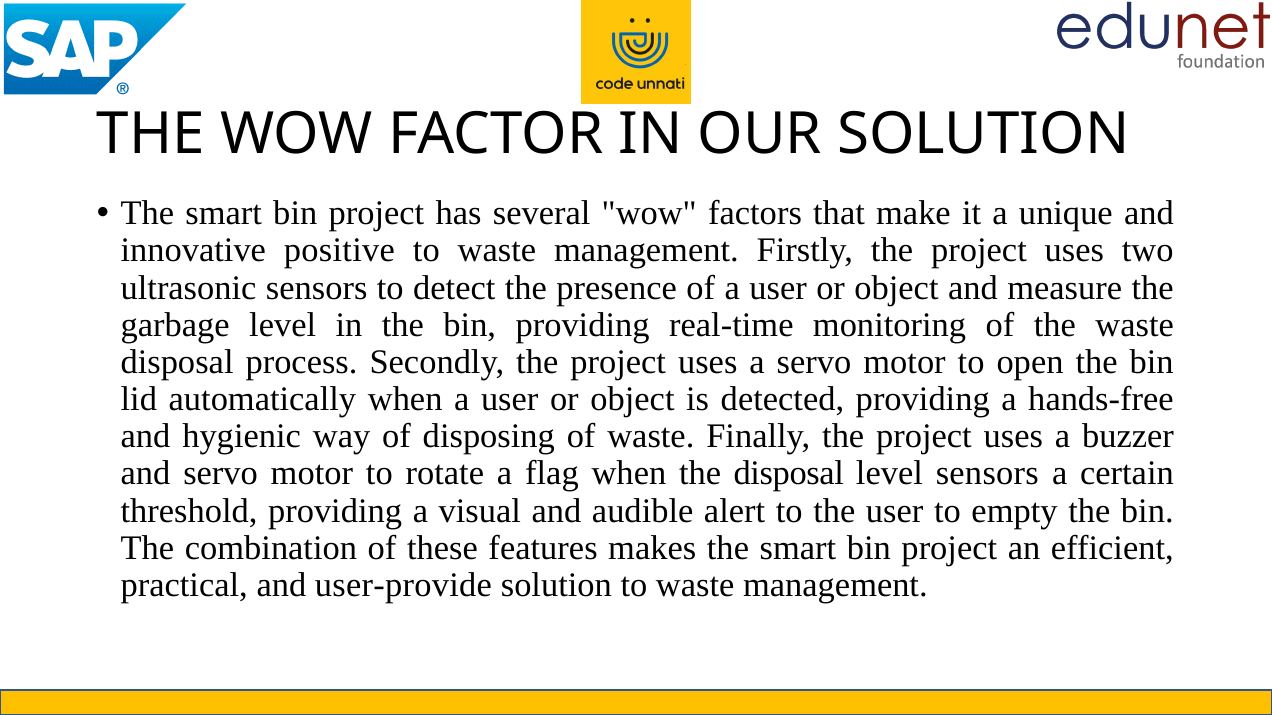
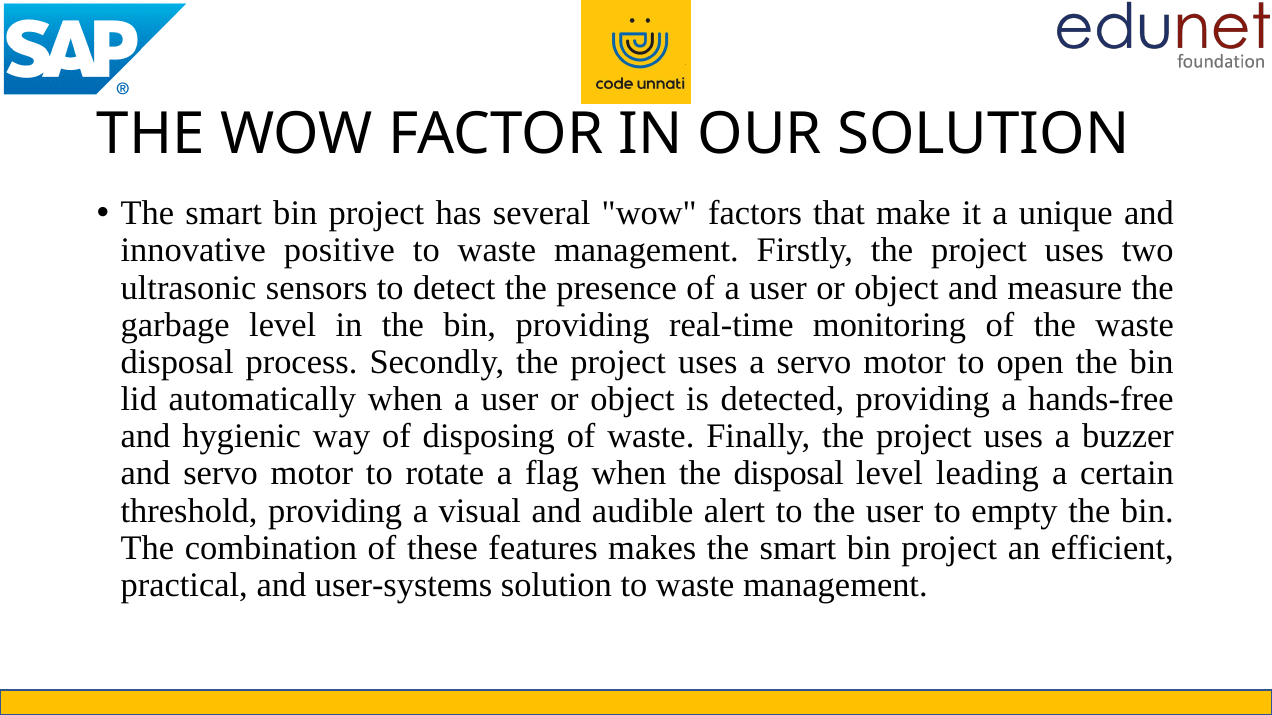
level sensors: sensors -> leading
user-provide: user-provide -> user-systems
